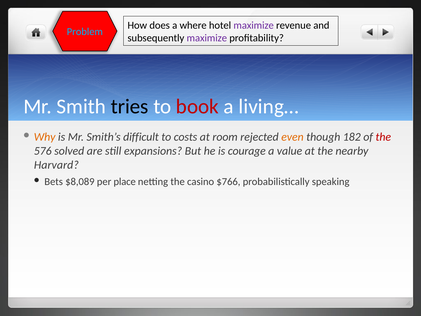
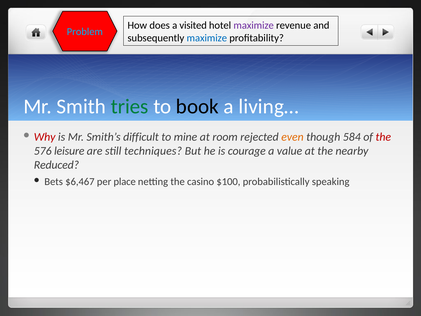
where: where -> visited
maximize at (207, 38) colour: purple -> blue
tries colour: black -> green
book colour: red -> black
Why colour: orange -> red
costs: costs -> mine
182: 182 -> 584
solved: solved -> leisure
expansions: expansions -> techniques
Harvard: Harvard -> Reduced
$8,089: $8,089 -> $6,467
$766: $766 -> $100
